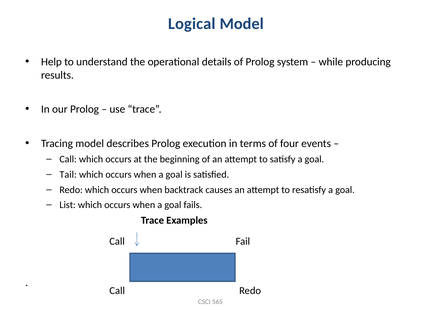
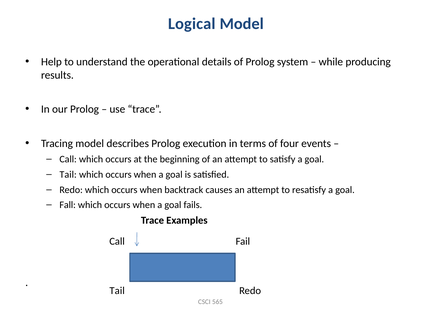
List: List -> Fall
Call at (117, 290): Call -> Tail
